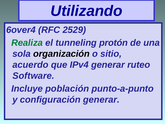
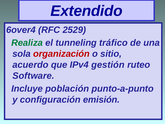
Utilizando: Utilizando -> Extendido
protón: protón -> tráfico
organización colour: black -> red
IPv4 generar: generar -> gestión
configuración generar: generar -> emisión
